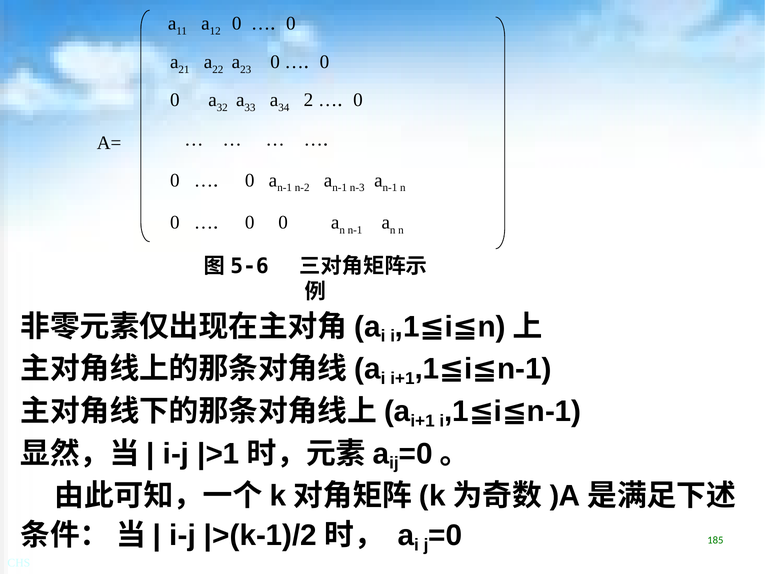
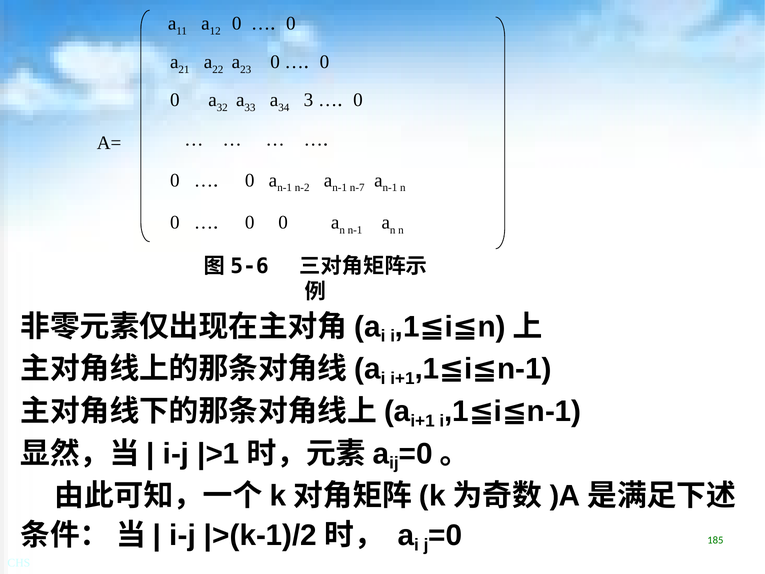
2: 2 -> 3
n-3: n-3 -> n-7
